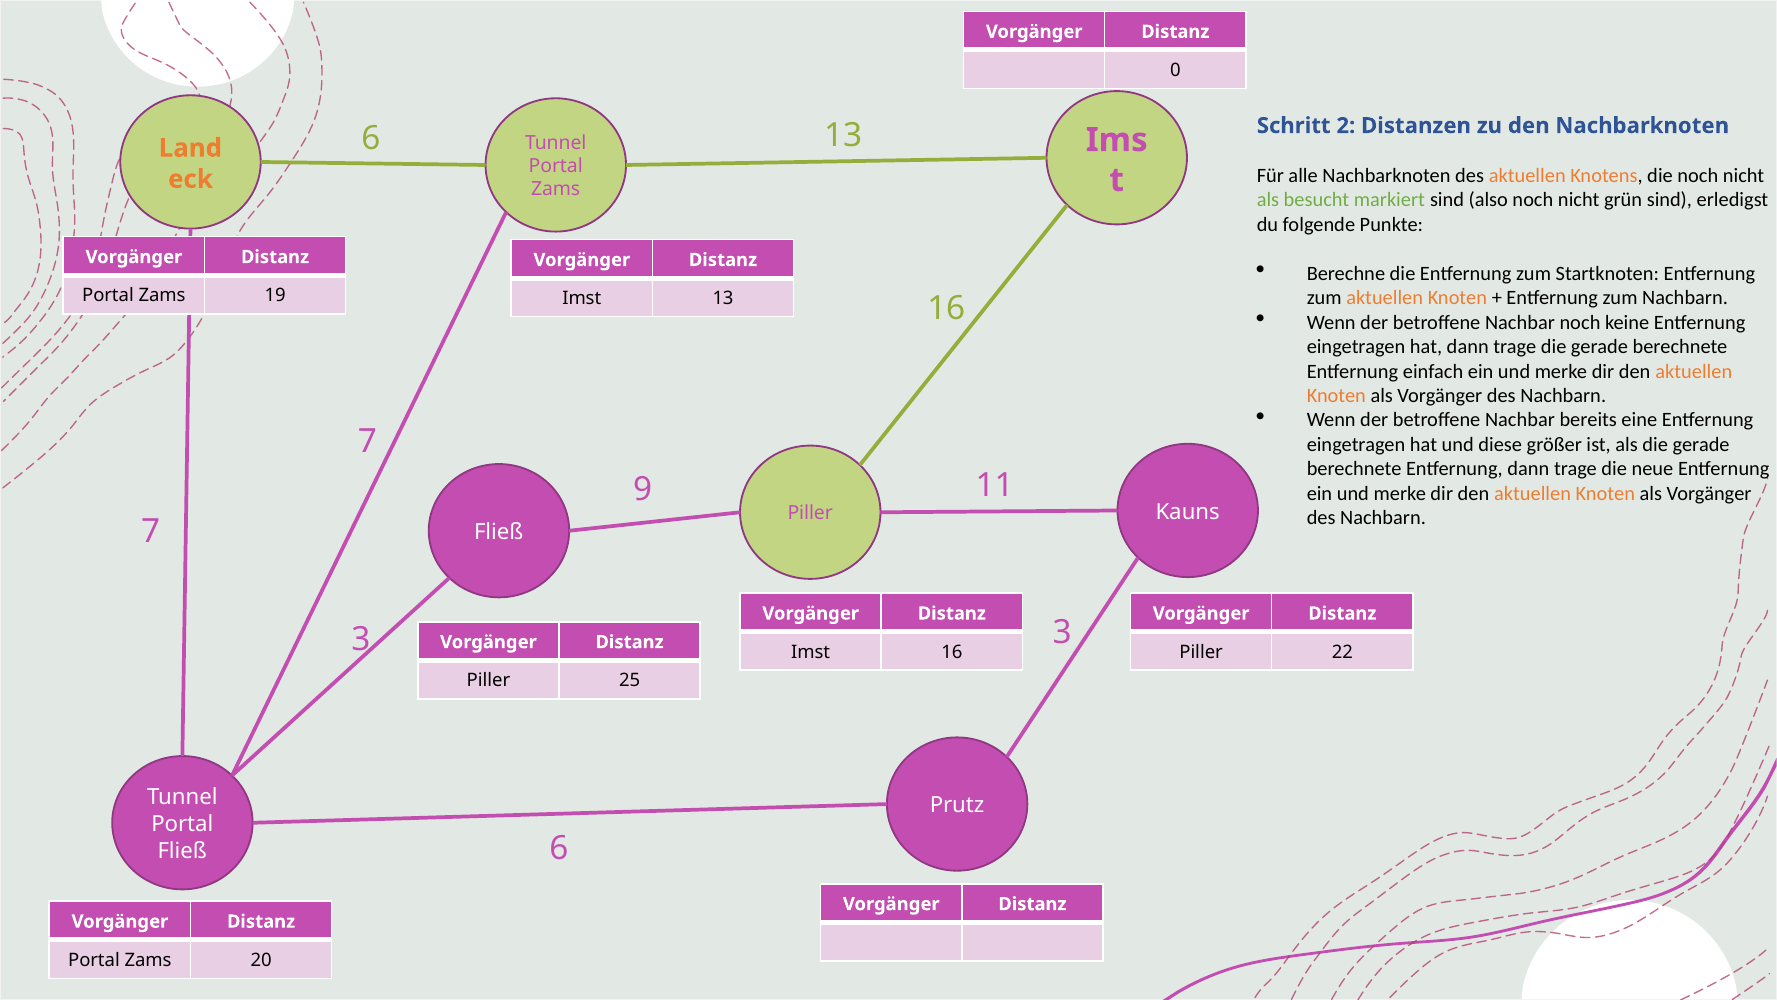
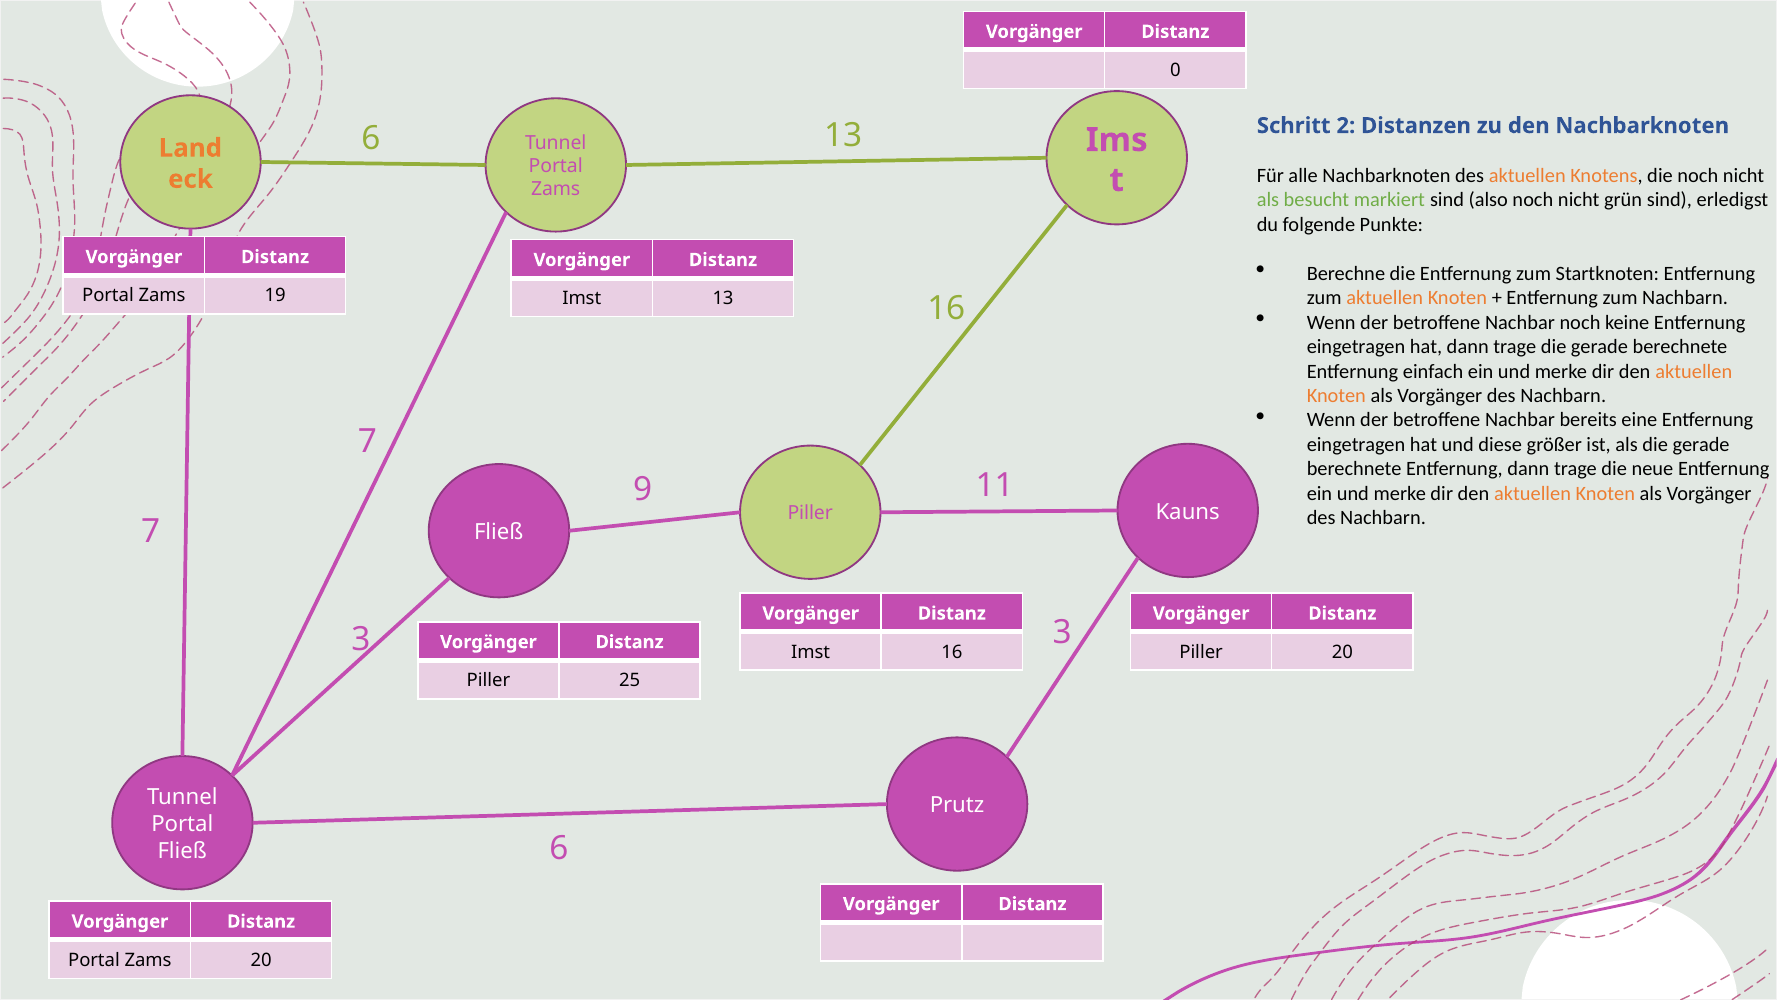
Piller 22: 22 -> 20
